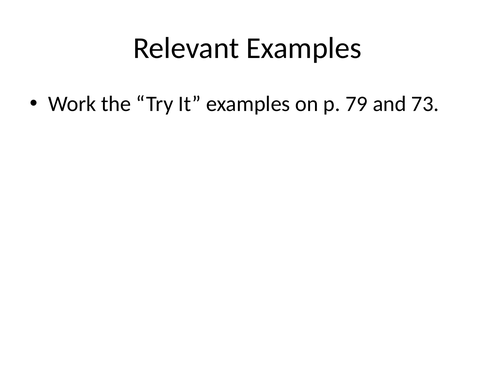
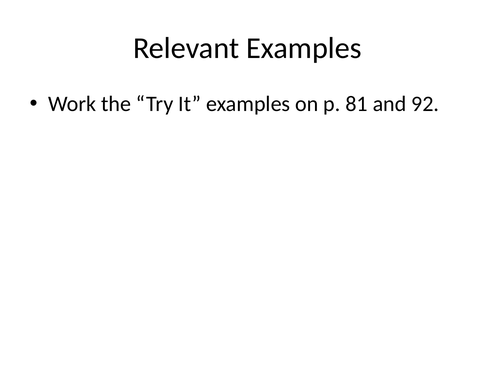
79: 79 -> 81
73: 73 -> 92
